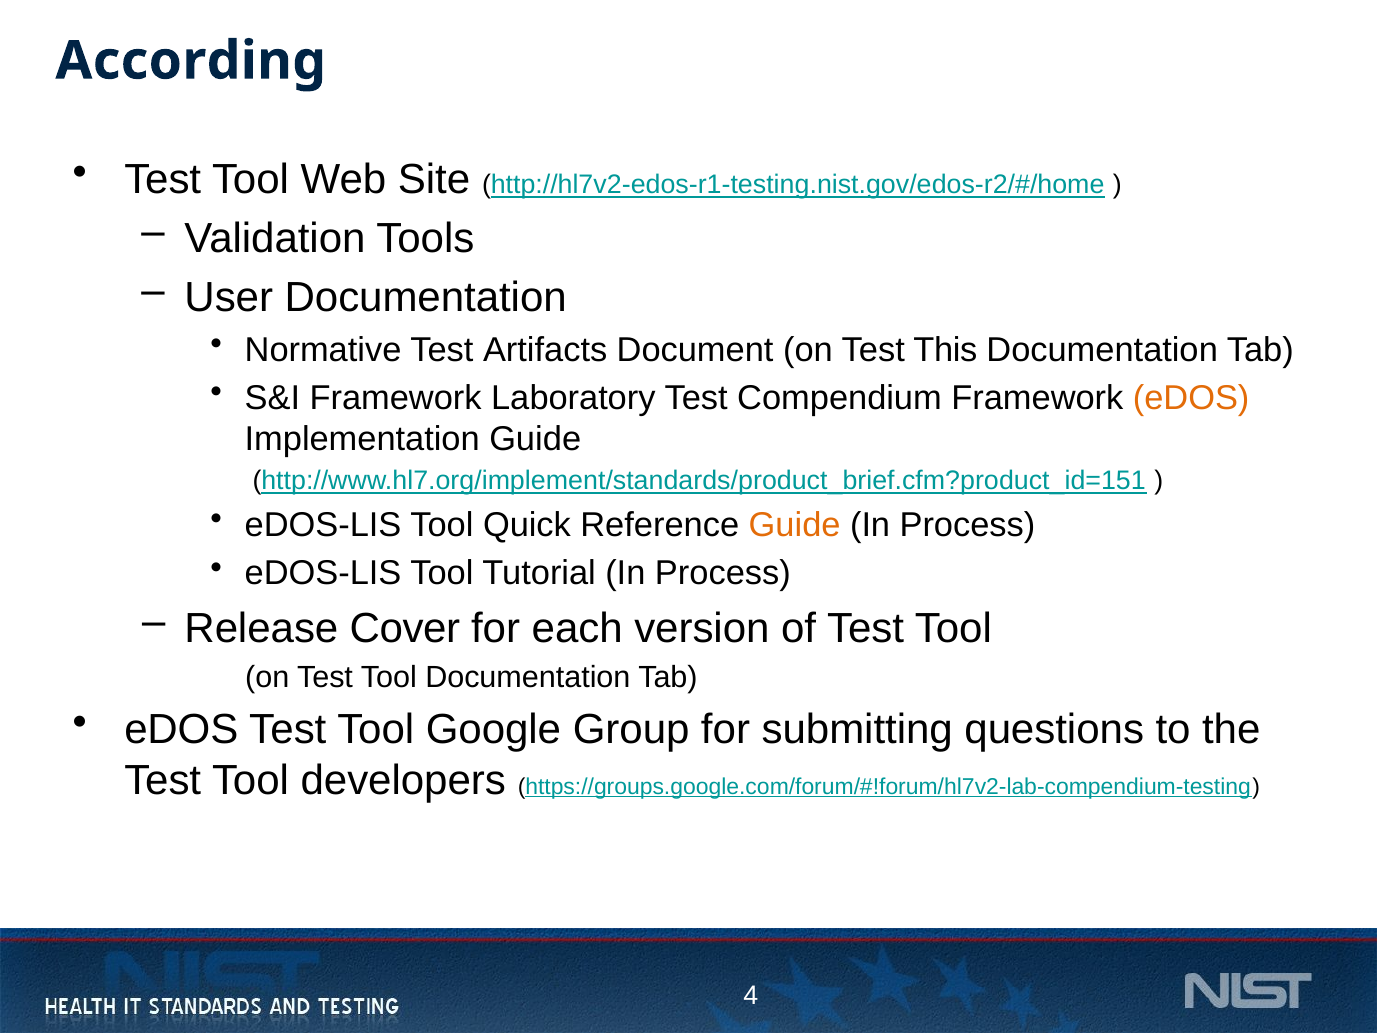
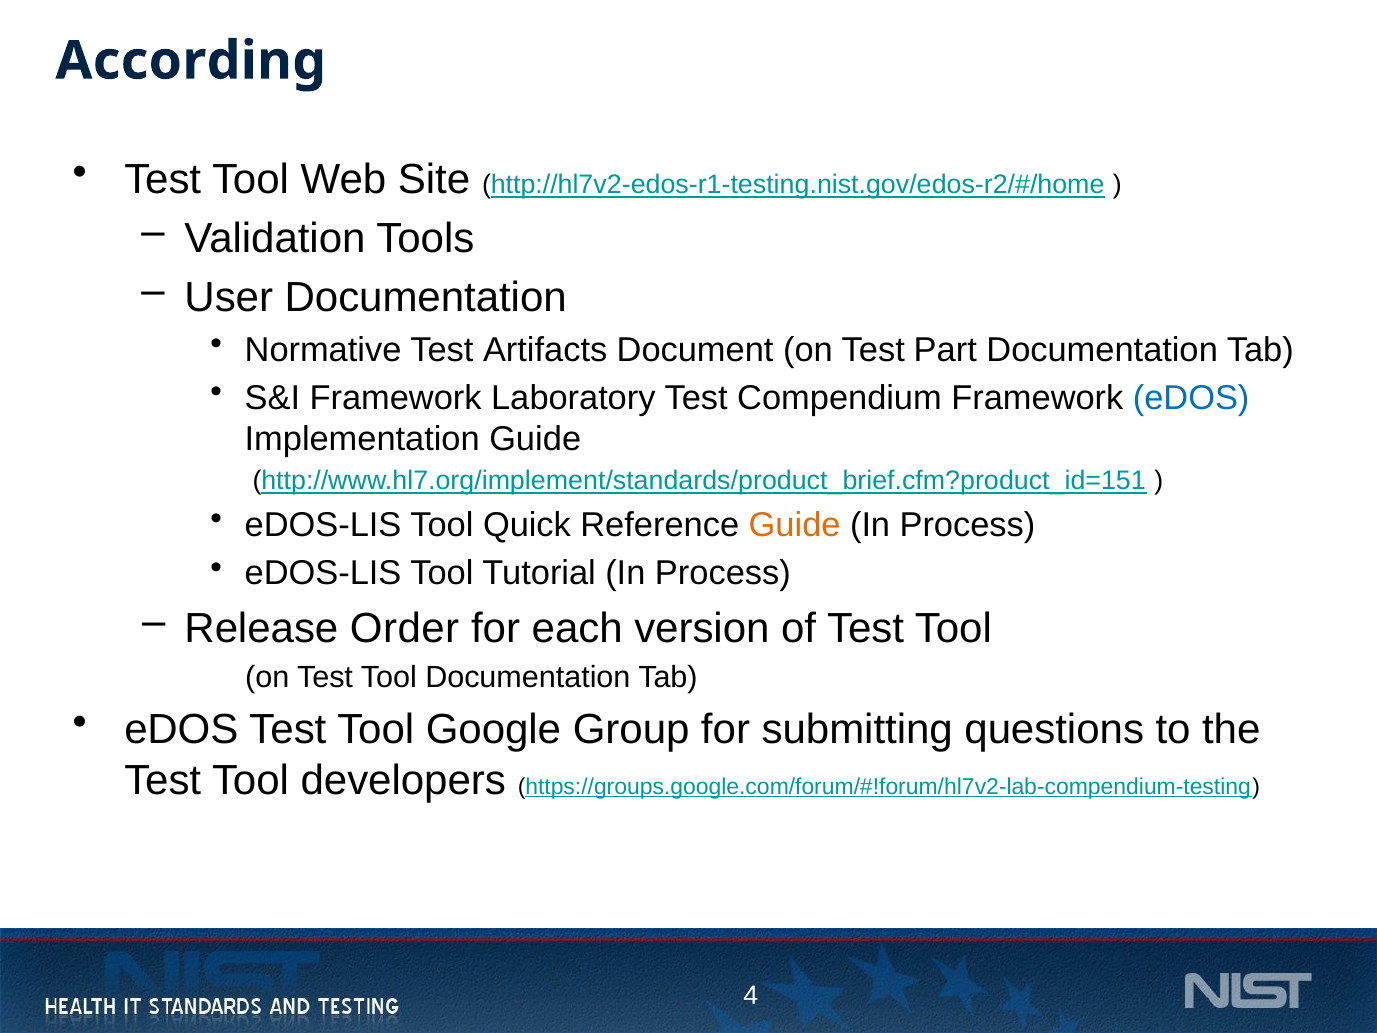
This: This -> Part
eDOS at (1191, 398) colour: orange -> blue
Cover: Cover -> Order
